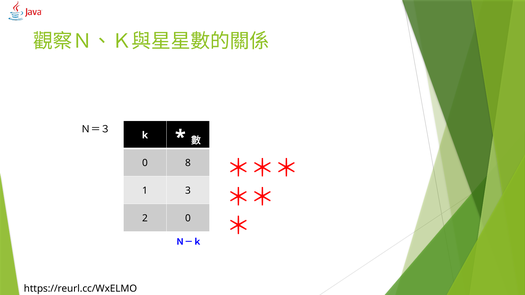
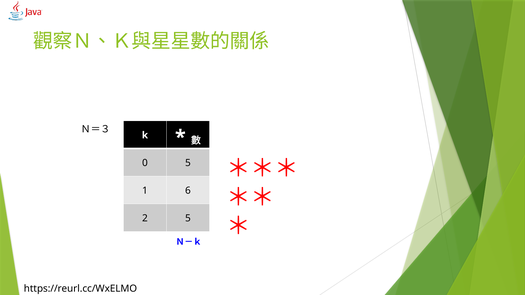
0 8: 8 -> 5
3: 3 -> 6
2 0: 0 -> 5
